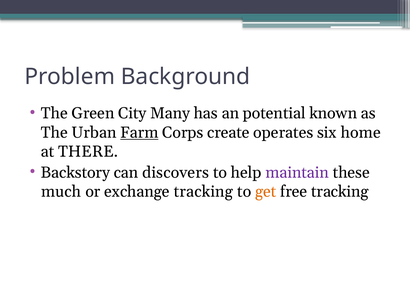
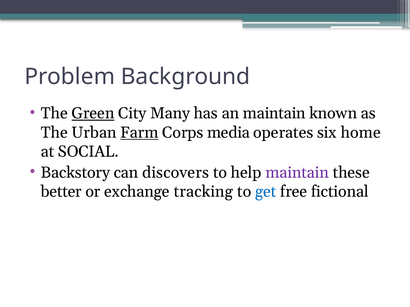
Green underline: none -> present
an potential: potential -> maintain
create: create -> media
THERE: THERE -> SOCIAL
much: much -> better
get colour: orange -> blue
free tracking: tracking -> fictional
